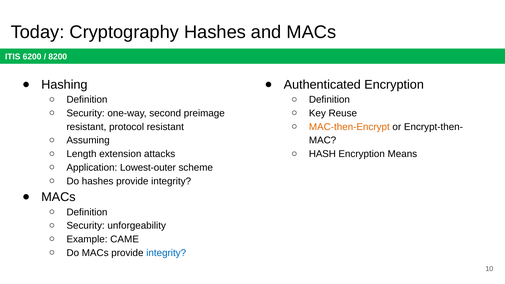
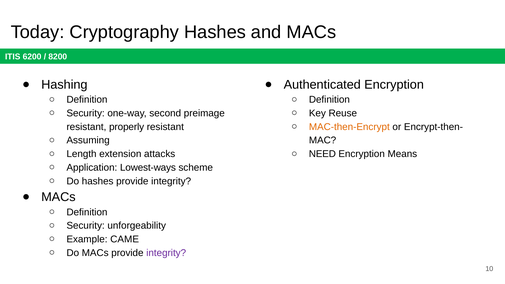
protocol: protocol -> properly
HASH: HASH -> NEED
Lowest-outer: Lowest-outer -> Lowest-ways
integrity at (166, 253) colour: blue -> purple
